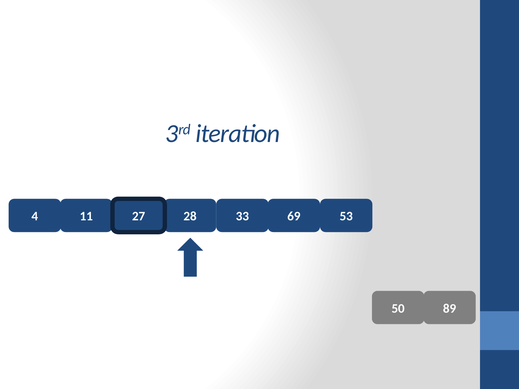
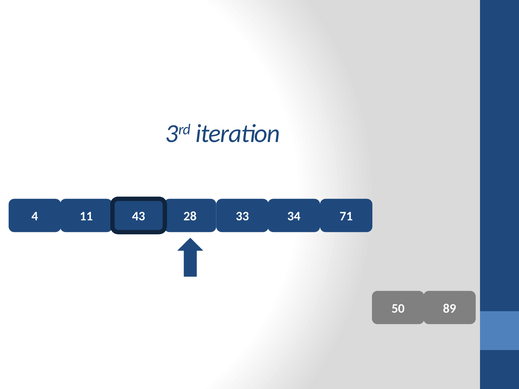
27: 27 -> 43
69: 69 -> 34
53: 53 -> 71
